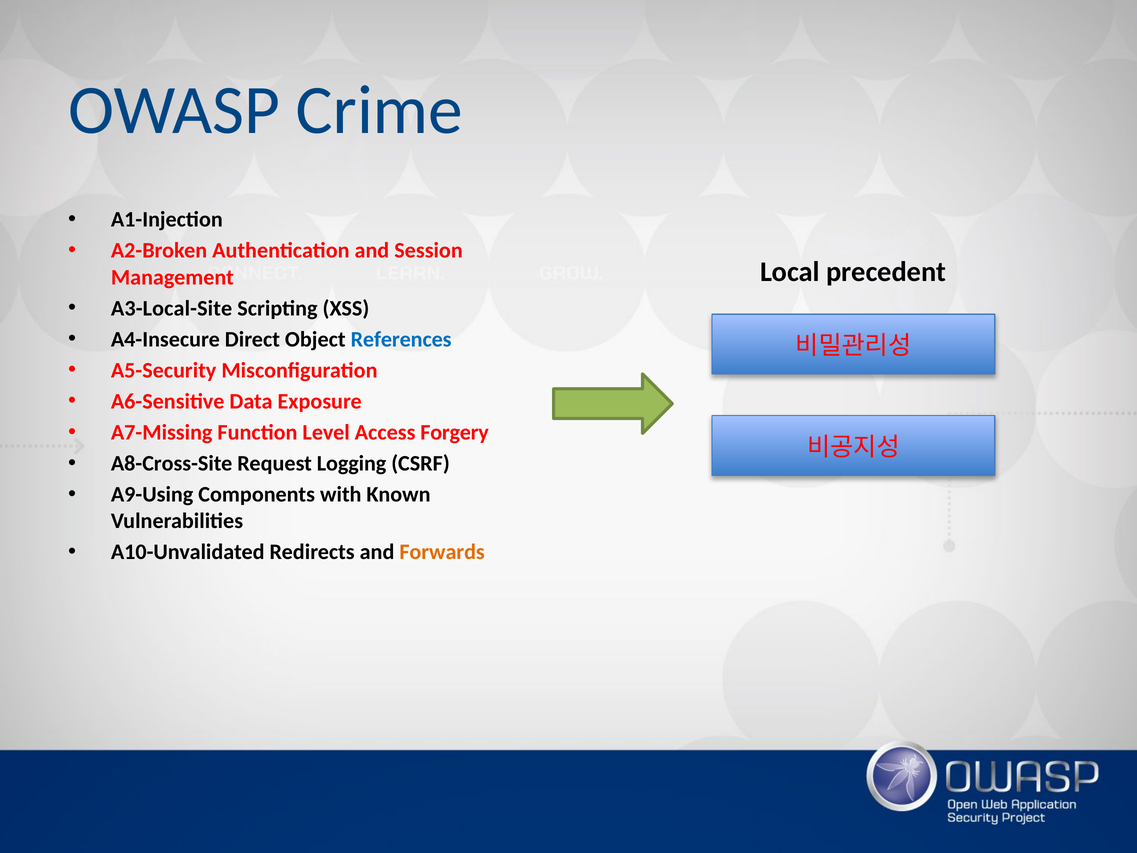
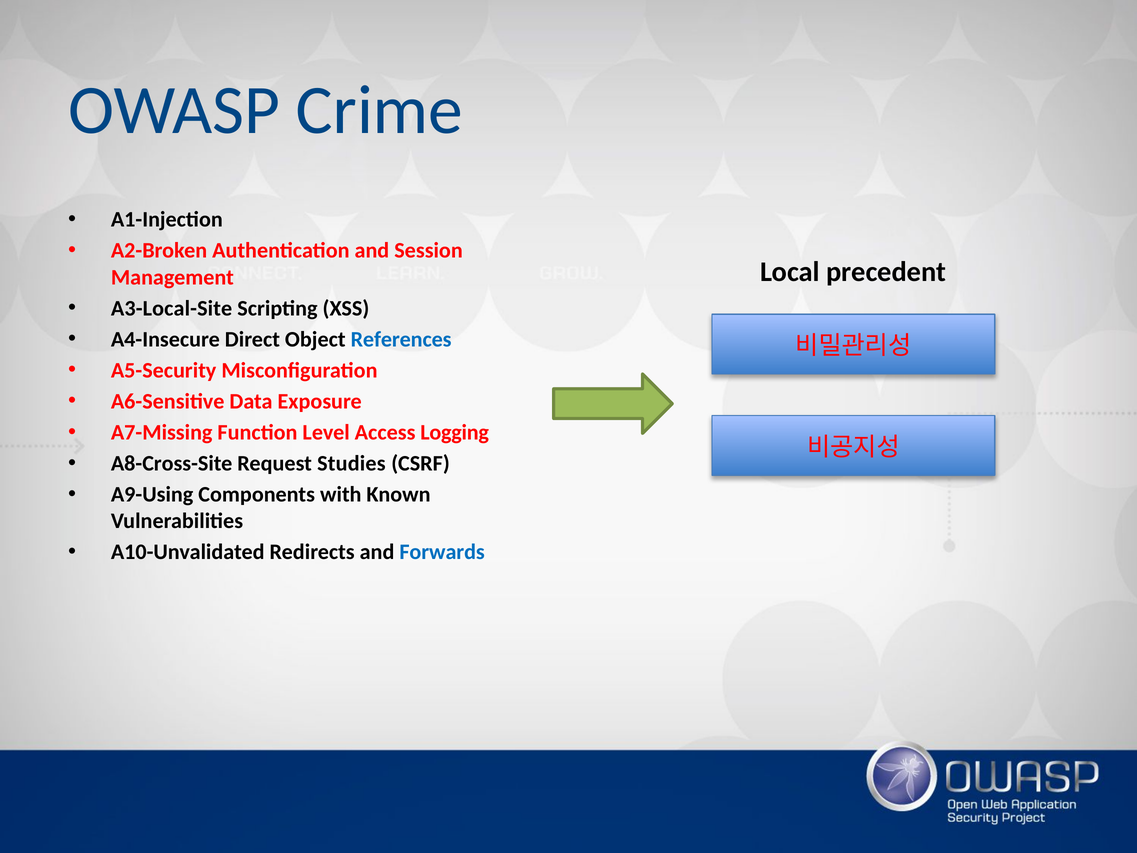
Forgery: Forgery -> Logging
Logging: Logging -> Studies
Forwards colour: orange -> blue
